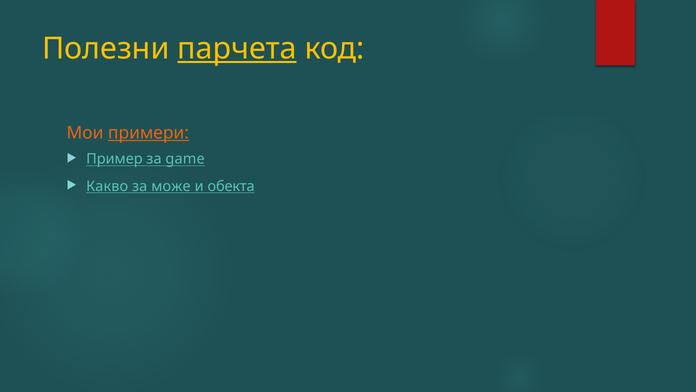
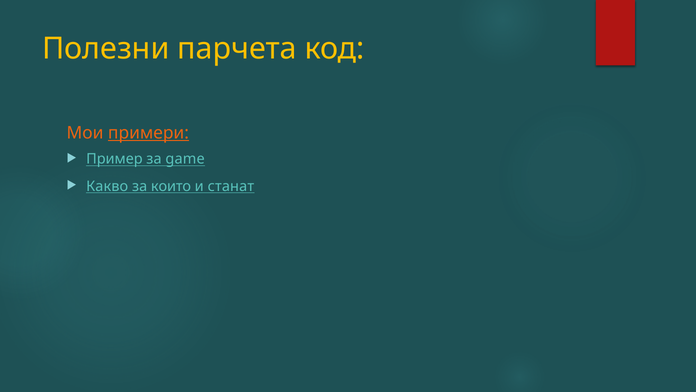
парчета underline: present -> none
може: може -> които
обекта: обекта -> станат
